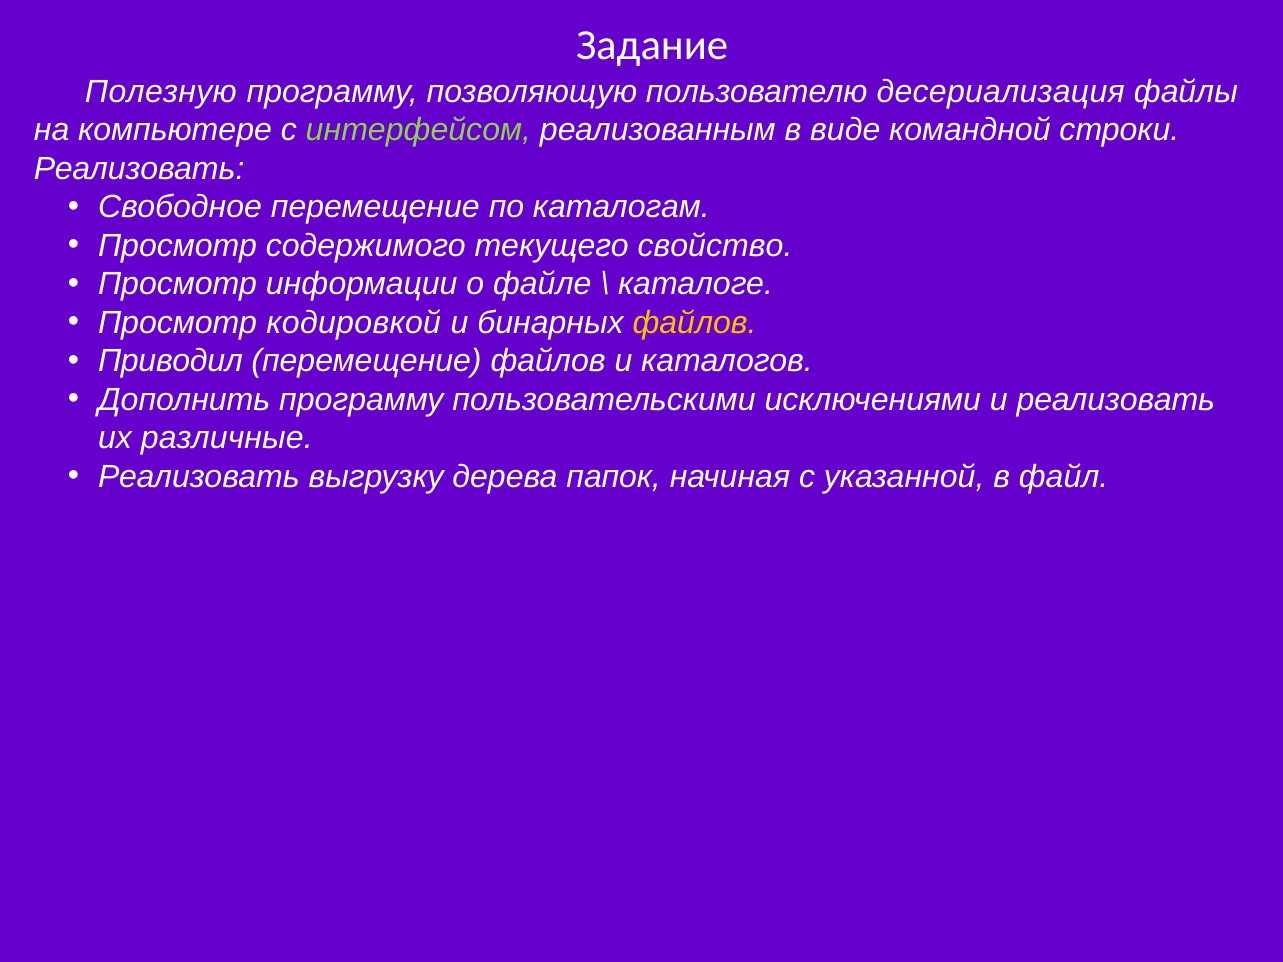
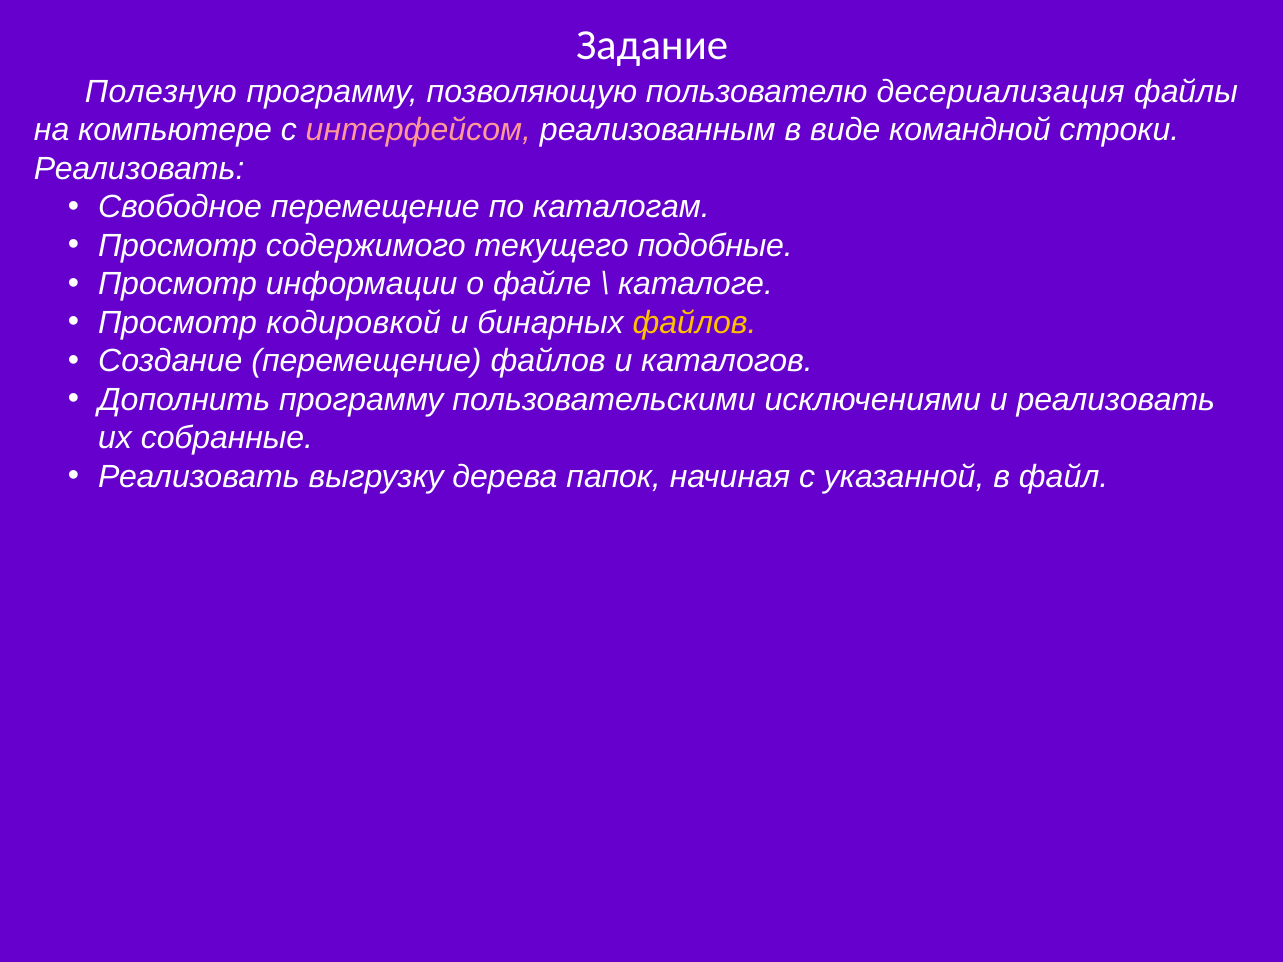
интерфейсом colour: light green -> pink
свойство: свойство -> подобные
Приводил: Приводил -> Создание
различные: различные -> собранные
